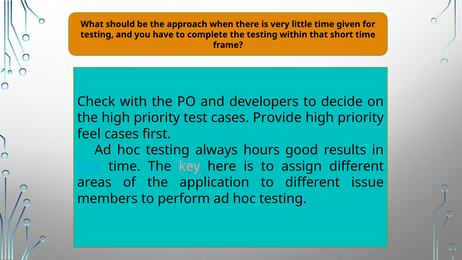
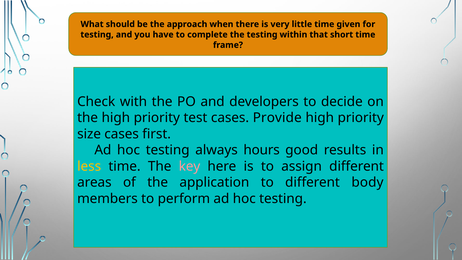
feel: feel -> size
less colour: light blue -> yellow
issue: issue -> body
